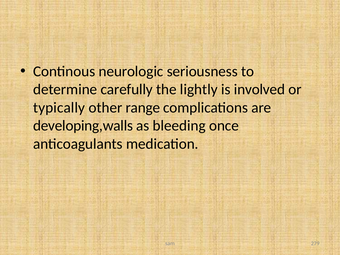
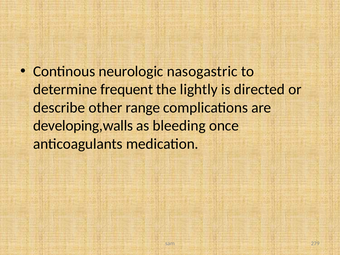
seriousness: seriousness -> nasogastric
carefully: carefully -> frequent
involved: involved -> directed
typically: typically -> describe
